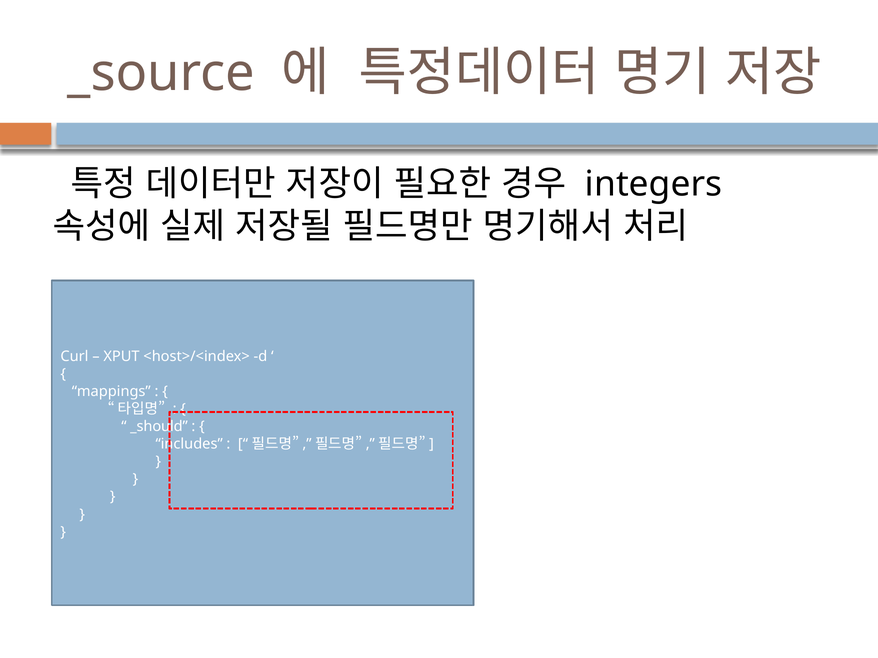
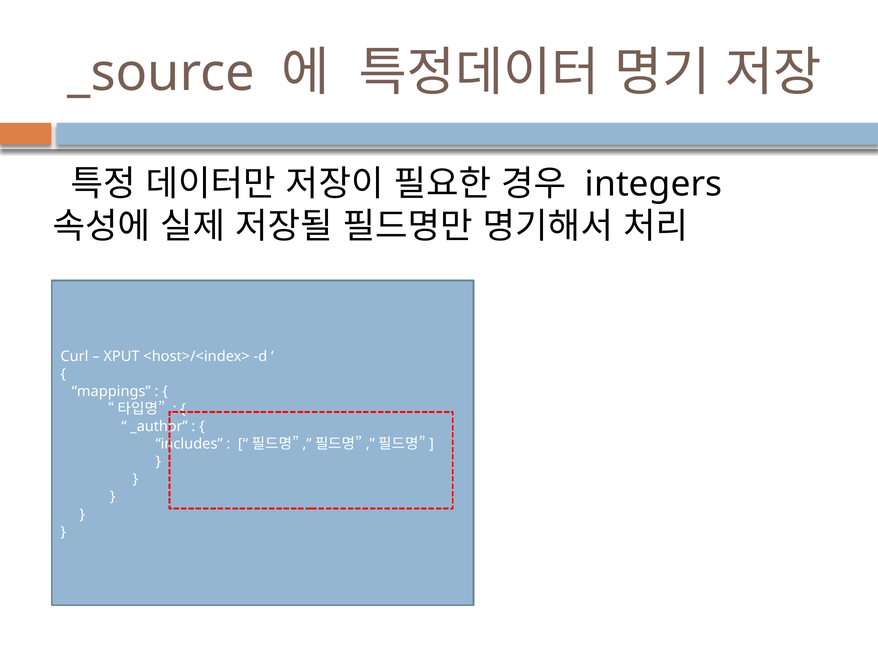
_should: _should -> _author
